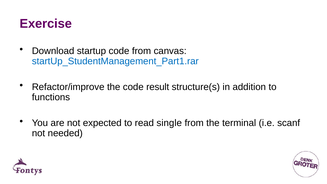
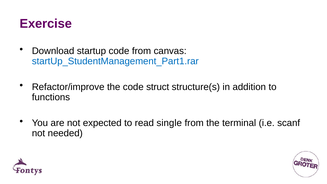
result: result -> struct
